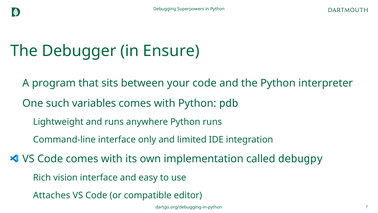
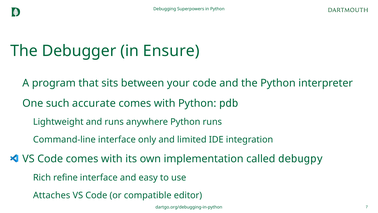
variables: variables -> accurate
vision: vision -> refine
